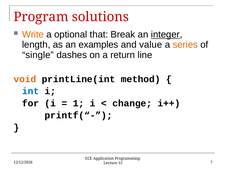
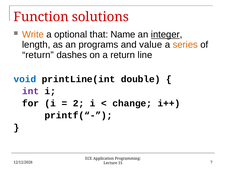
Program: Program -> Function
Break: Break -> Name
examples: examples -> programs
single at (38, 55): single -> return
void colour: orange -> blue
method: method -> double
int colour: blue -> purple
1: 1 -> 2
